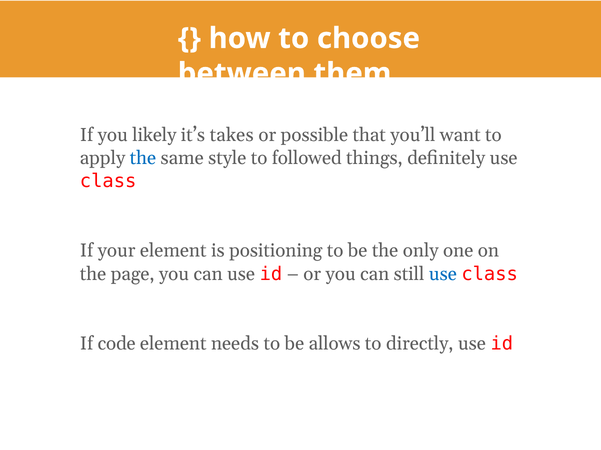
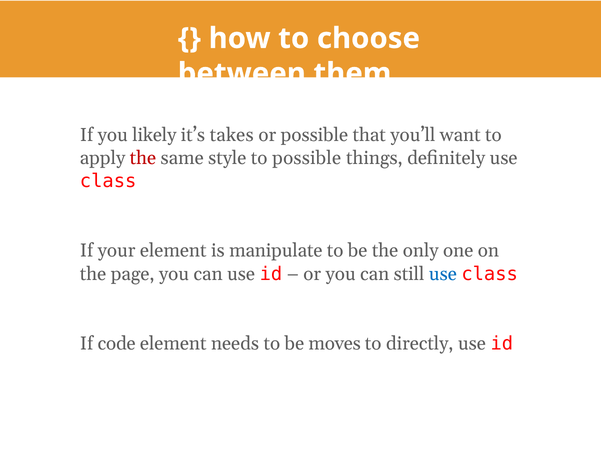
the at (143, 158) colour: blue -> red
to followed: followed -> possible
positioning: positioning -> manipulate
allows: allows -> moves
